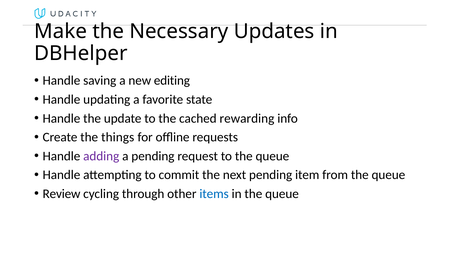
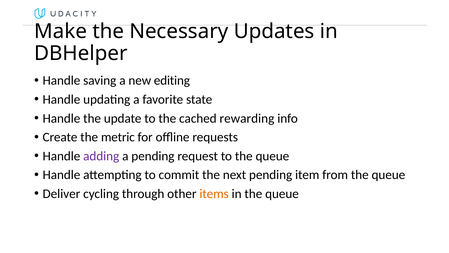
things: things -> metric
Review: Review -> Deliver
items colour: blue -> orange
